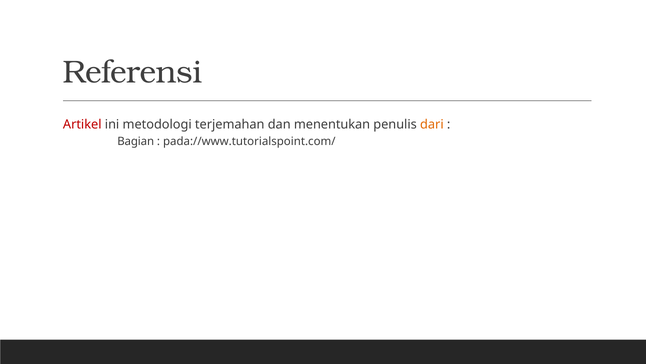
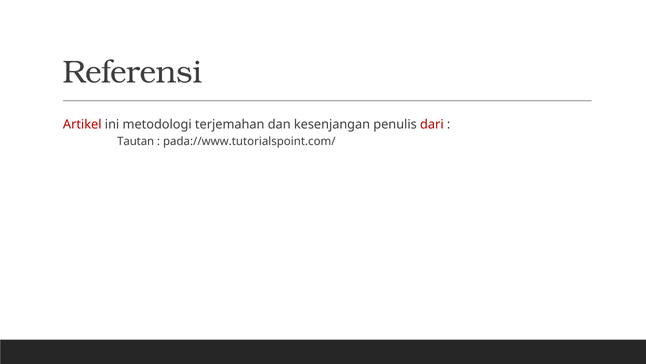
menentukan: menentukan -> kesenjangan
dari colour: orange -> red
Bagian: Bagian -> Tautan
